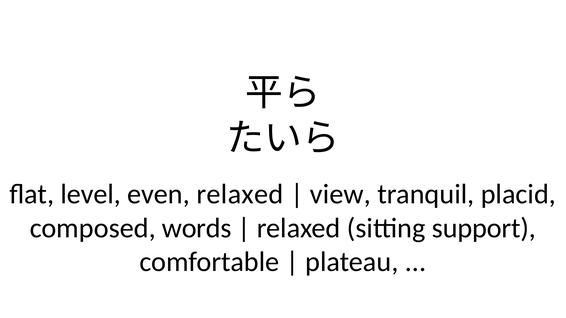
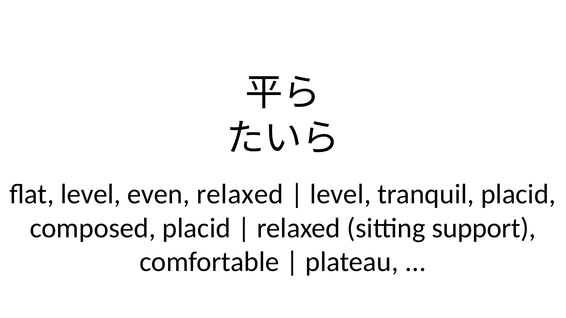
view at (340, 194): view -> level
composed words: words -> placid
